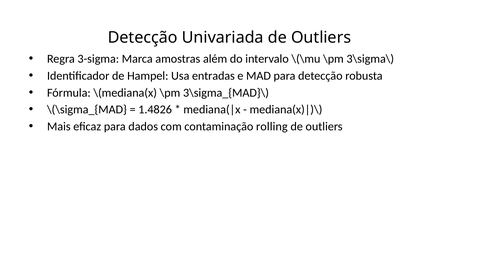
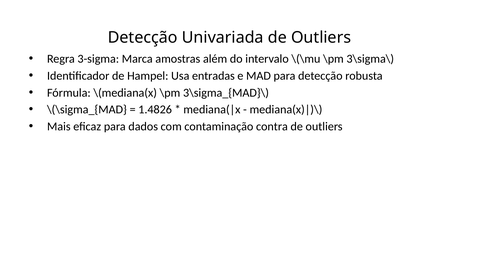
rolling: rolling -> contra
